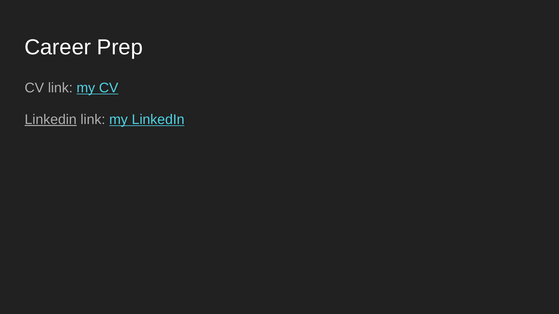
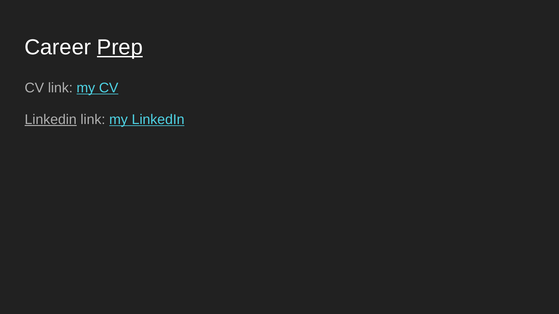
Prep underline: none -> present
